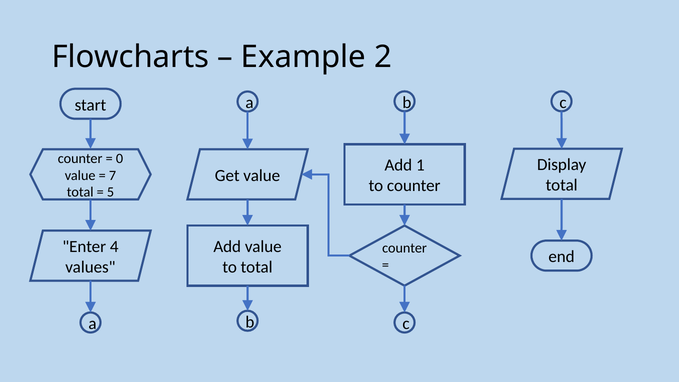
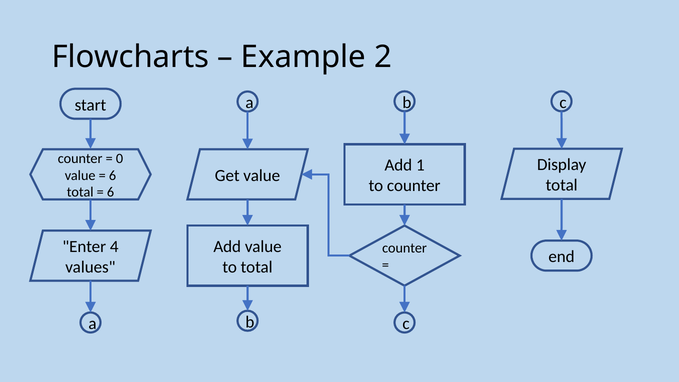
7 at (112, 175): 7 -> 6
5 at (111, 192): 5 -> 6
